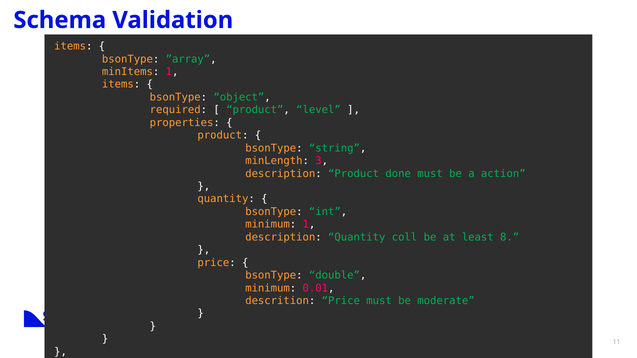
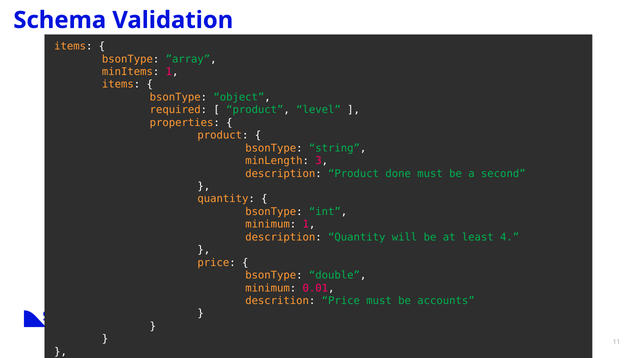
action: action -> second
coll: coll -> will
8: 8 -> 4
moderate: moderate -> accounts
